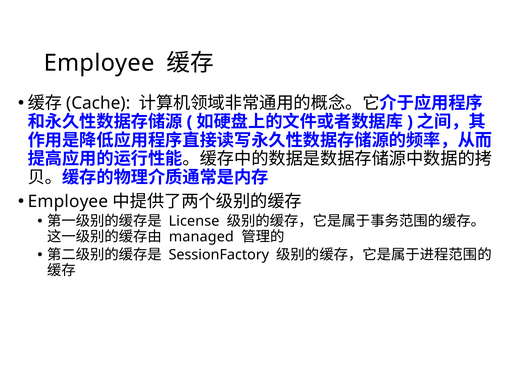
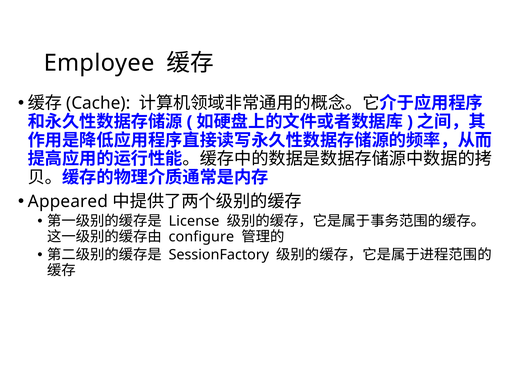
Employee at (68, 201): Employee -> Appeared
managed: managed -> configure
